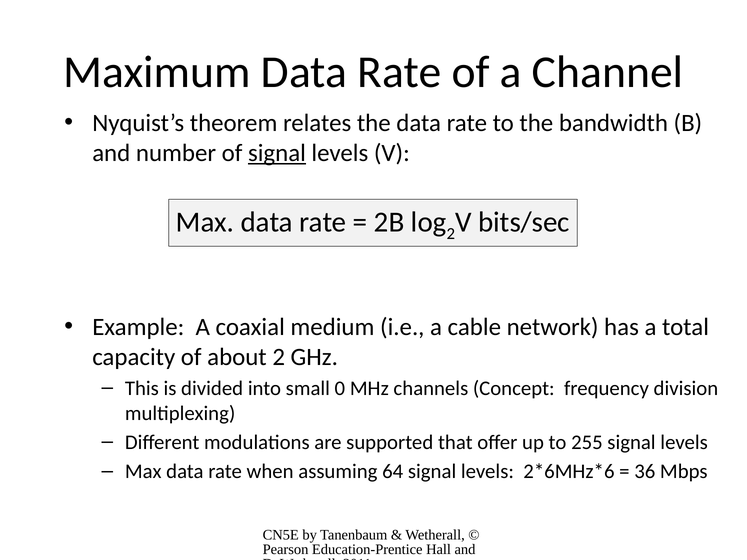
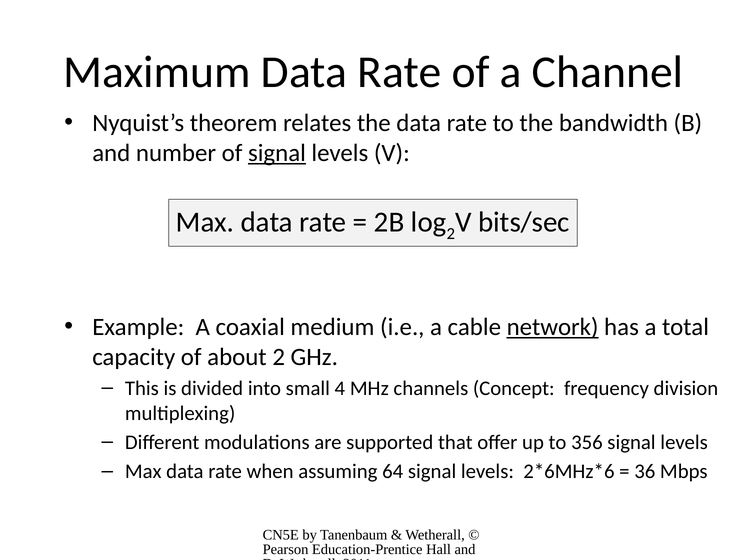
network underline: none -> present
0: 0 -> 4
255: 255 -> 356
